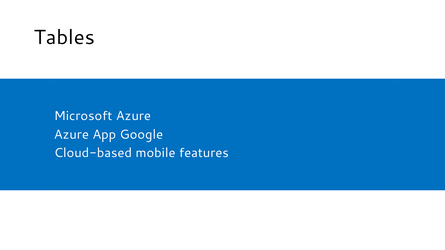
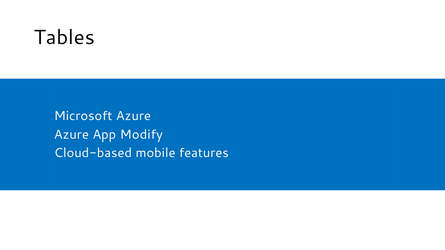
Google: Google -> Modify
